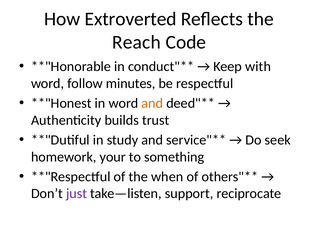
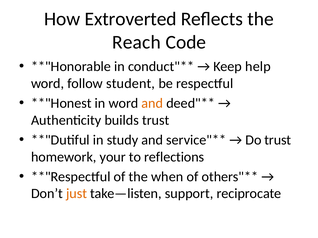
with: with -> help
minutes: minutes -> student
Do seek: seek -> trust
something: something -> reflections
just colour: purple -> orange
